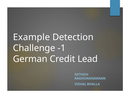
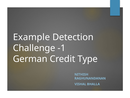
Lead: Lead -> Type
